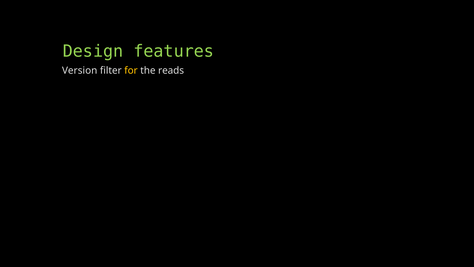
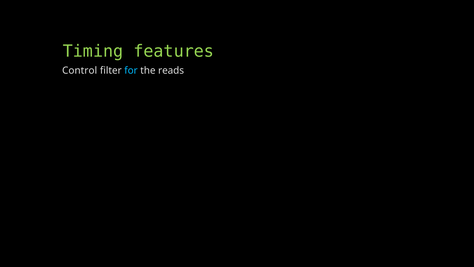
Design: Design -> Timing
Version: Version -> Control
for colour: yellow -> light blue
